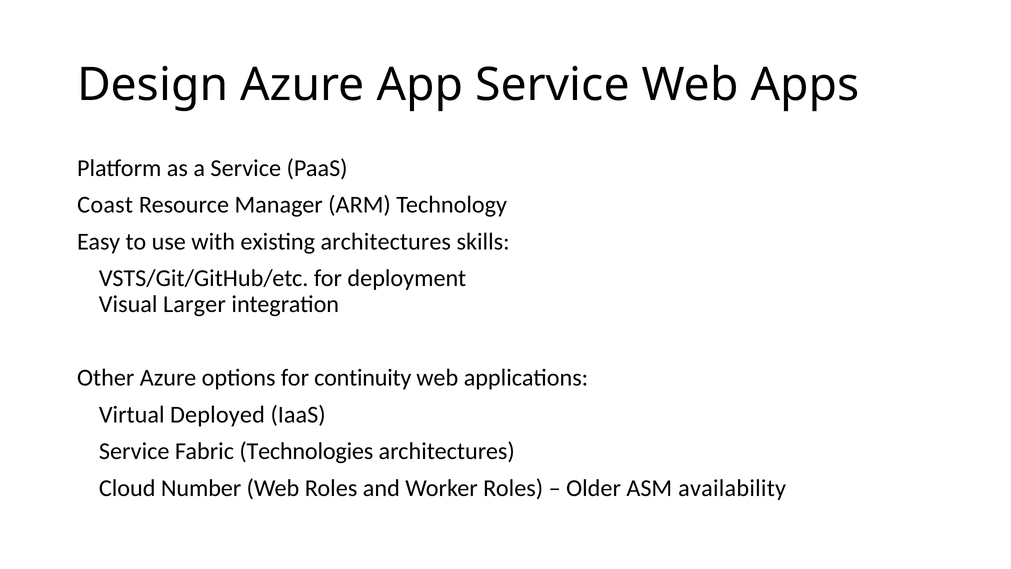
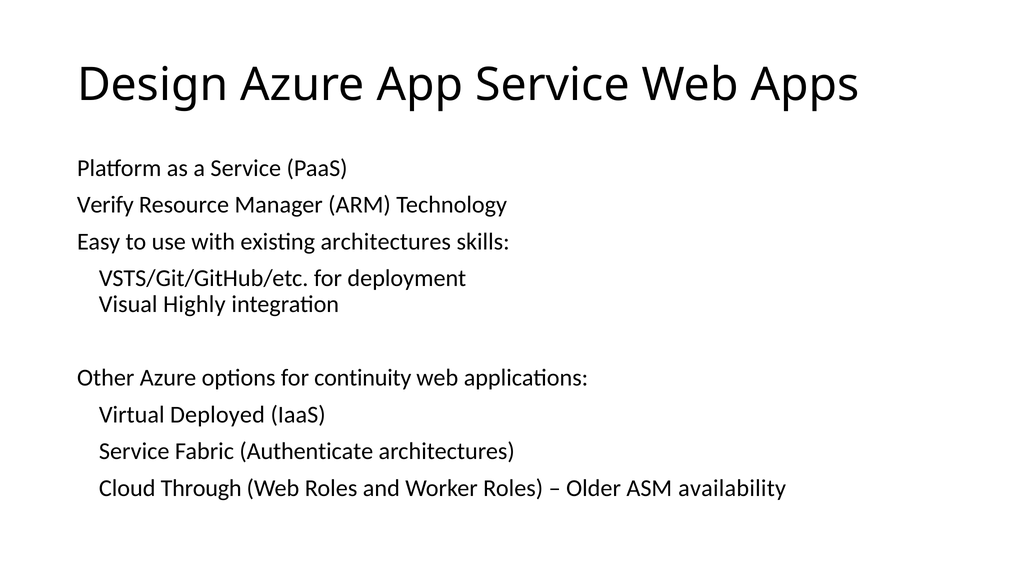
Coast: Coast -> Verify
Larger: Larger -> Highly
Technologies: Technologies -> Authenticate
Number: Number -> Through
